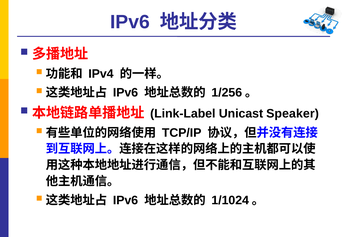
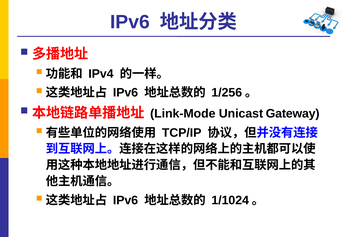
Link-Label: Link-Label -> Link-Mode
Speaker: Speaker -> Gateway
